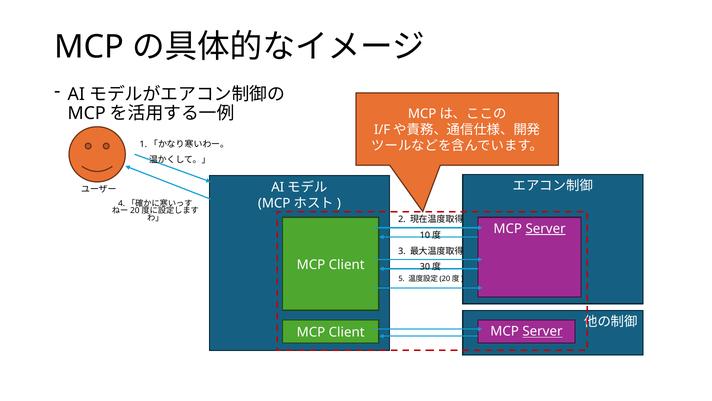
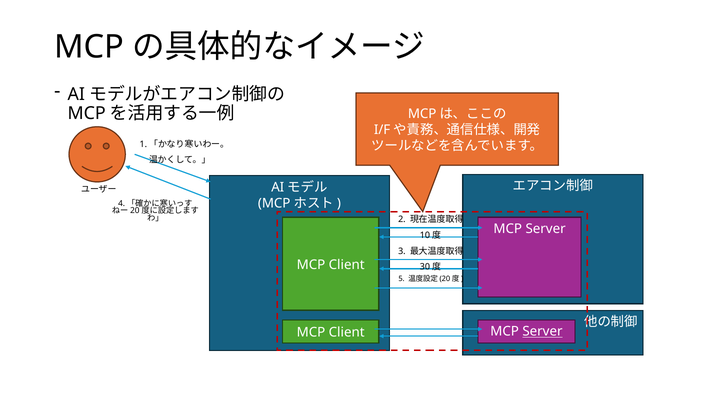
Server at (546, 229) underline: present -> none
